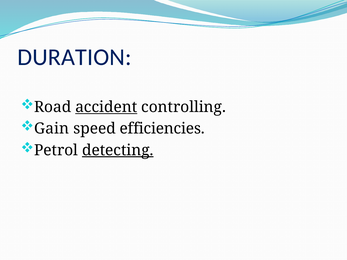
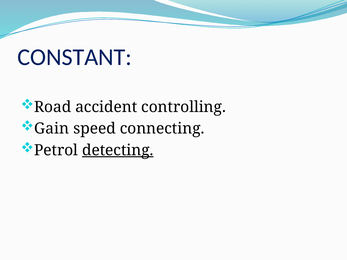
DURATION: DURATION -> CONSTANT
accident underline: present -> none
efficiencies: efficiencies -> connecting
